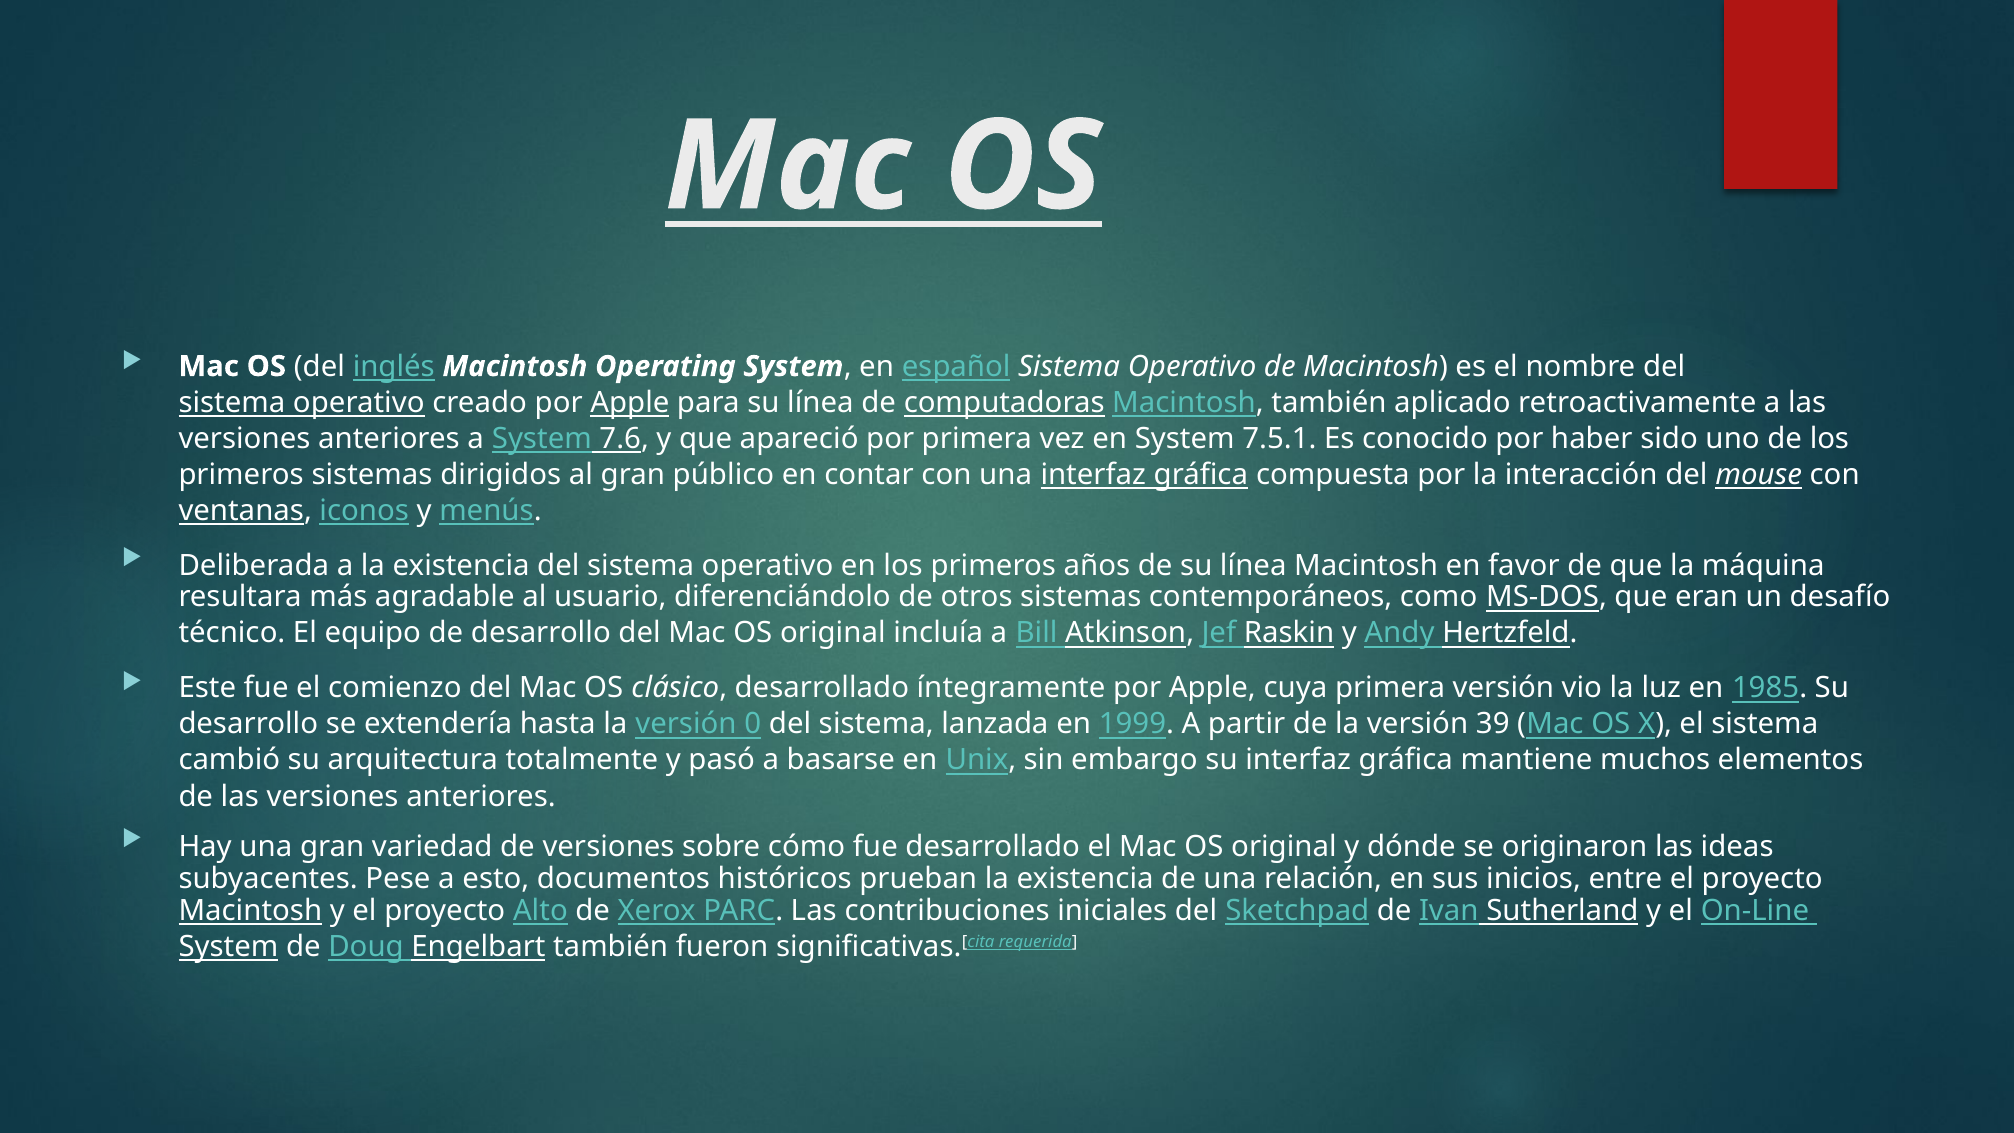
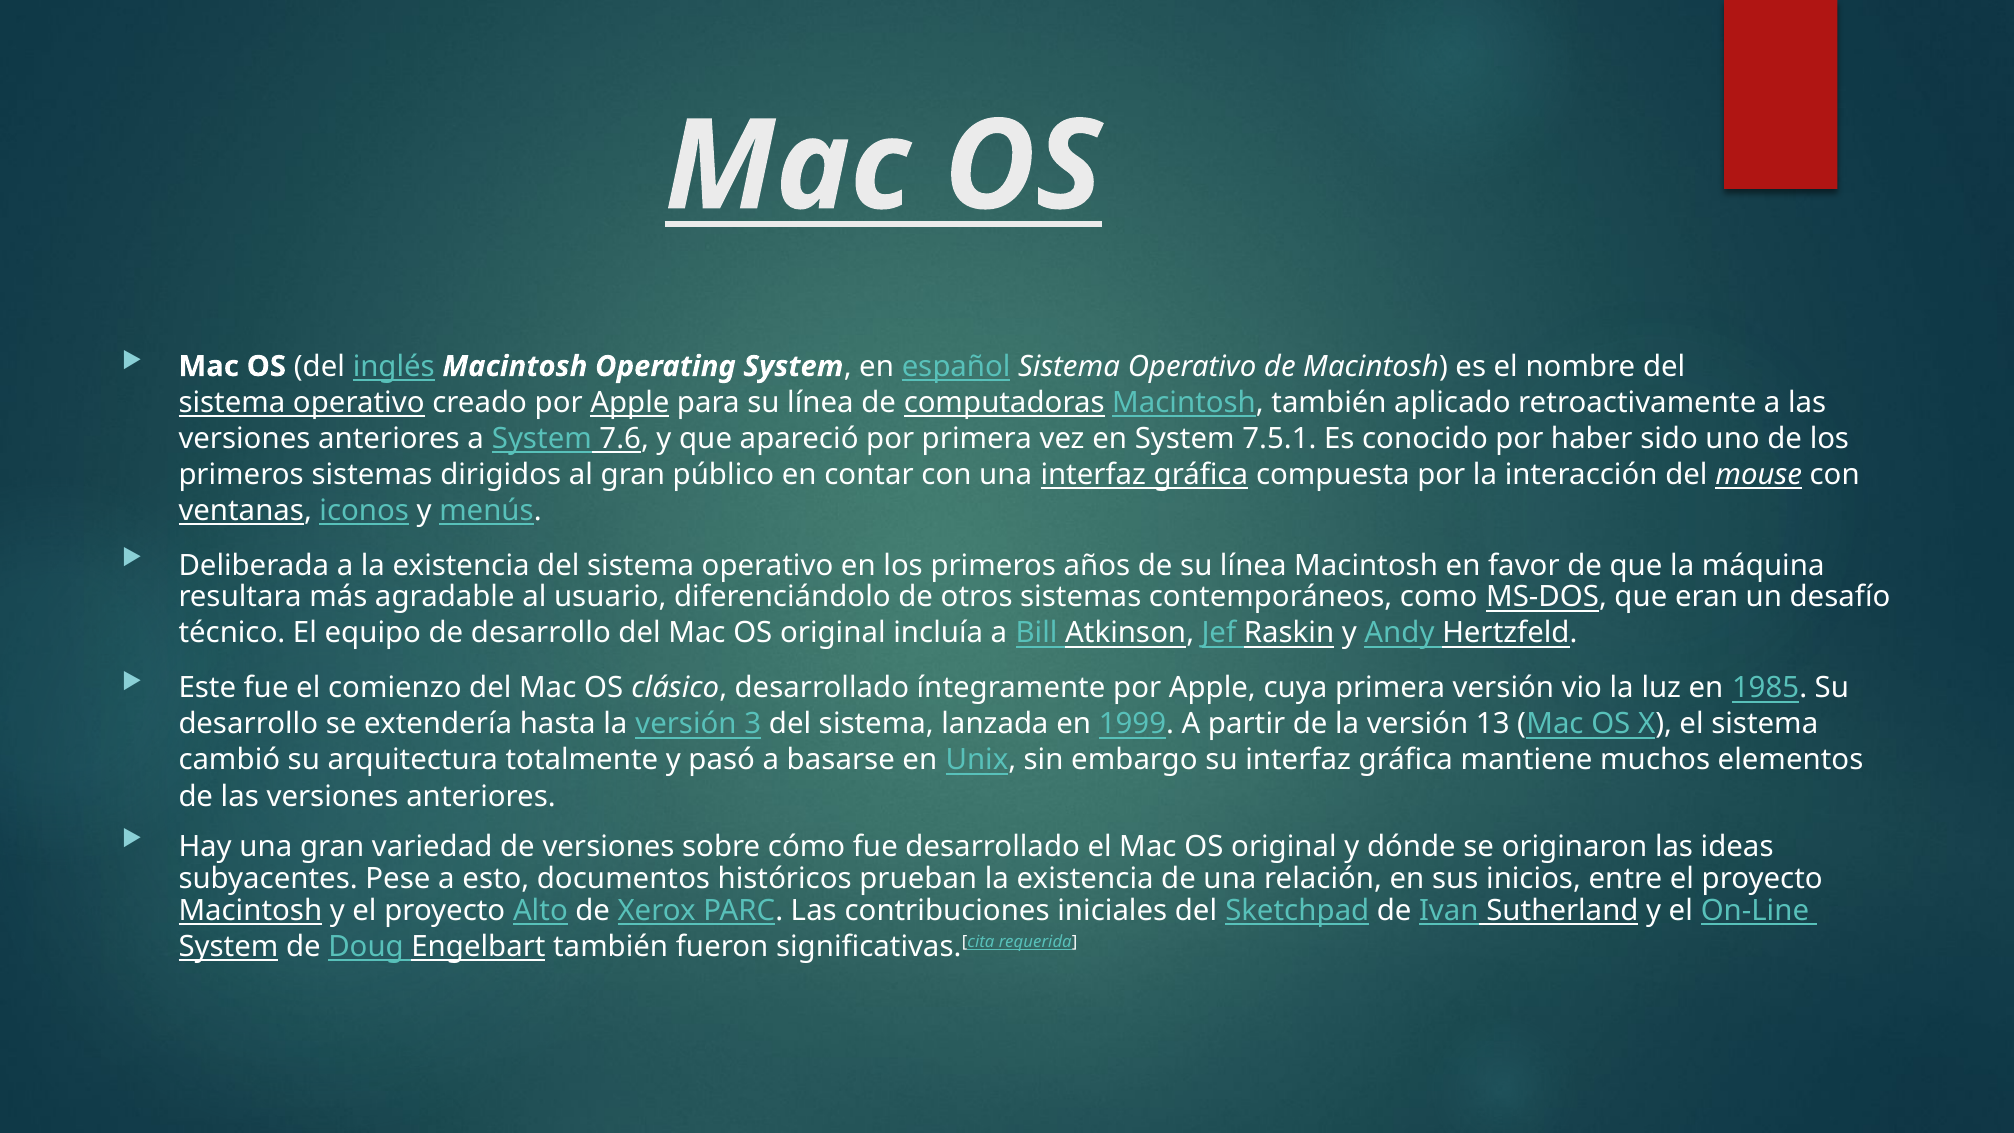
0: 0 -> 3
39: 39 -> 13
